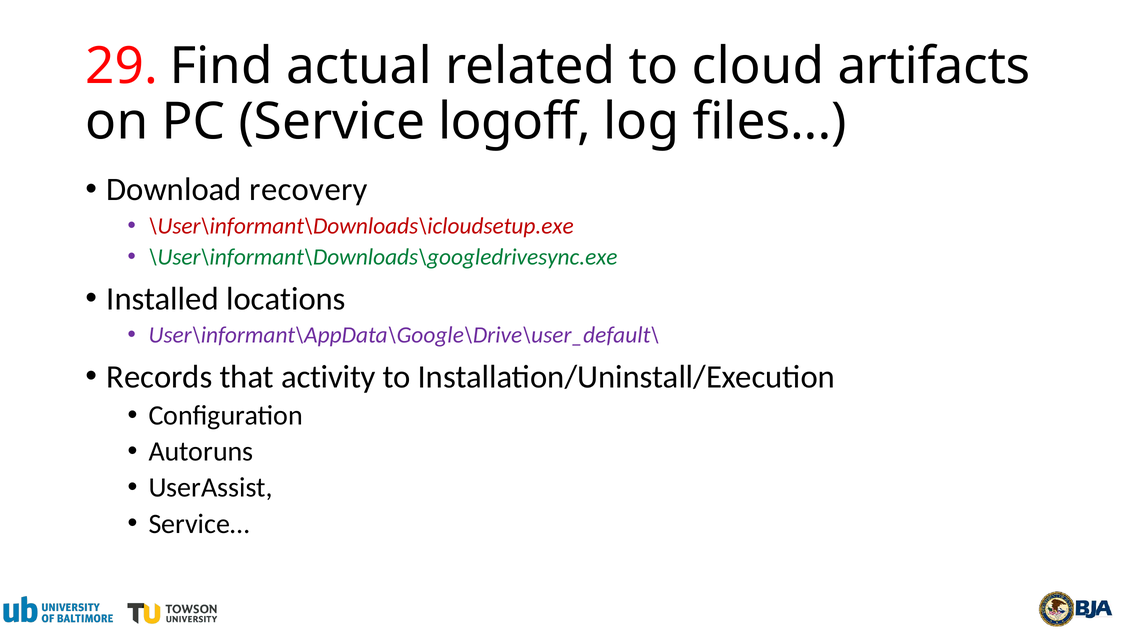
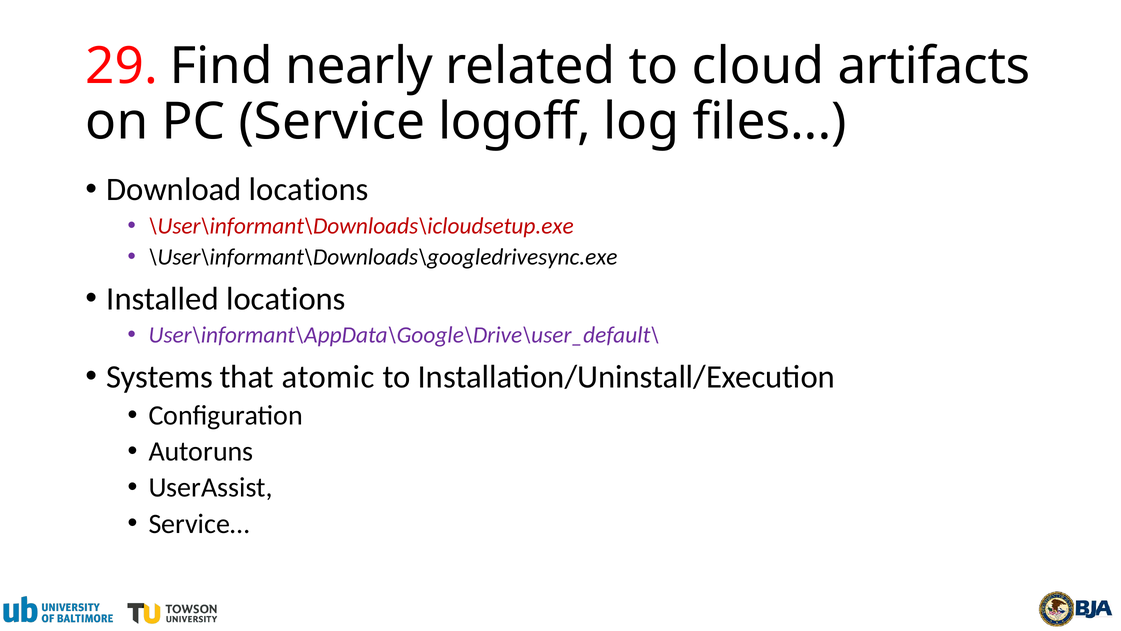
actual: actual -> nearly
Download recovery: recovery -> locations
\User\informant\Downloads\googledrivesync.exe colour: green -> black
Records: Records -> Systems
activity: activity -> atomic
